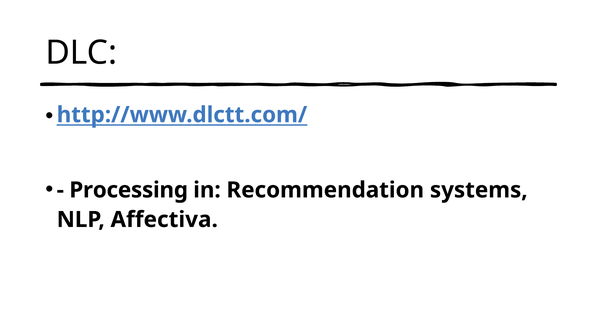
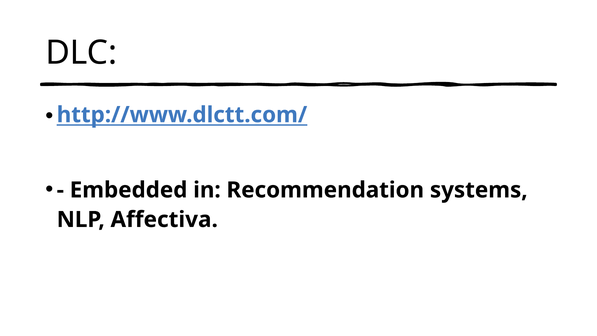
Processing: Processing -> Embedded
